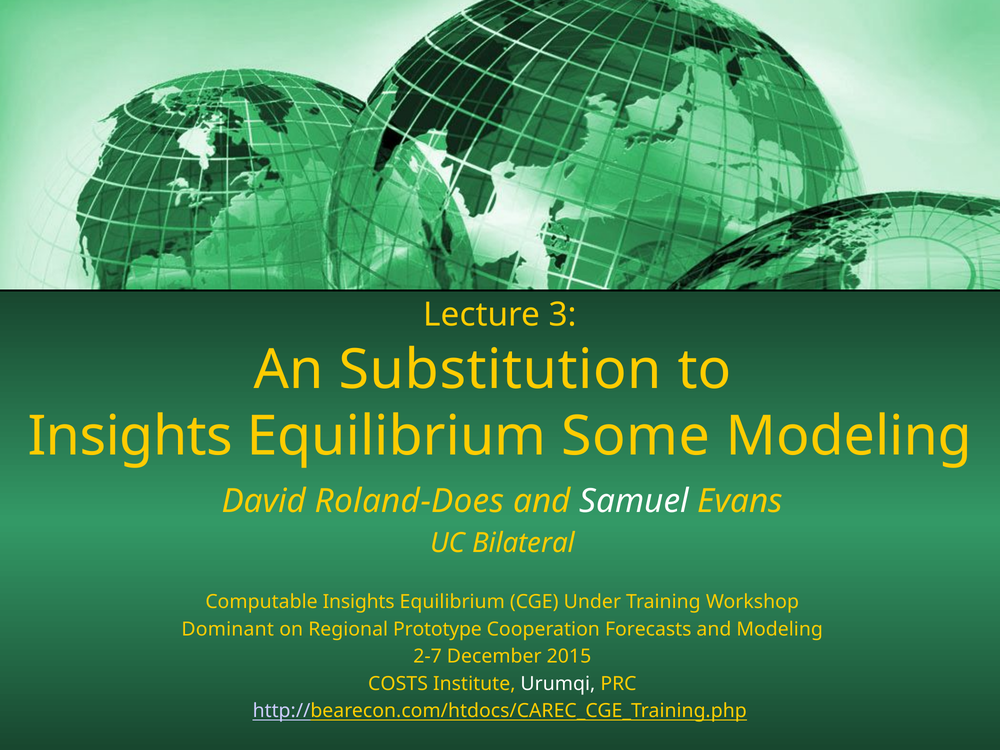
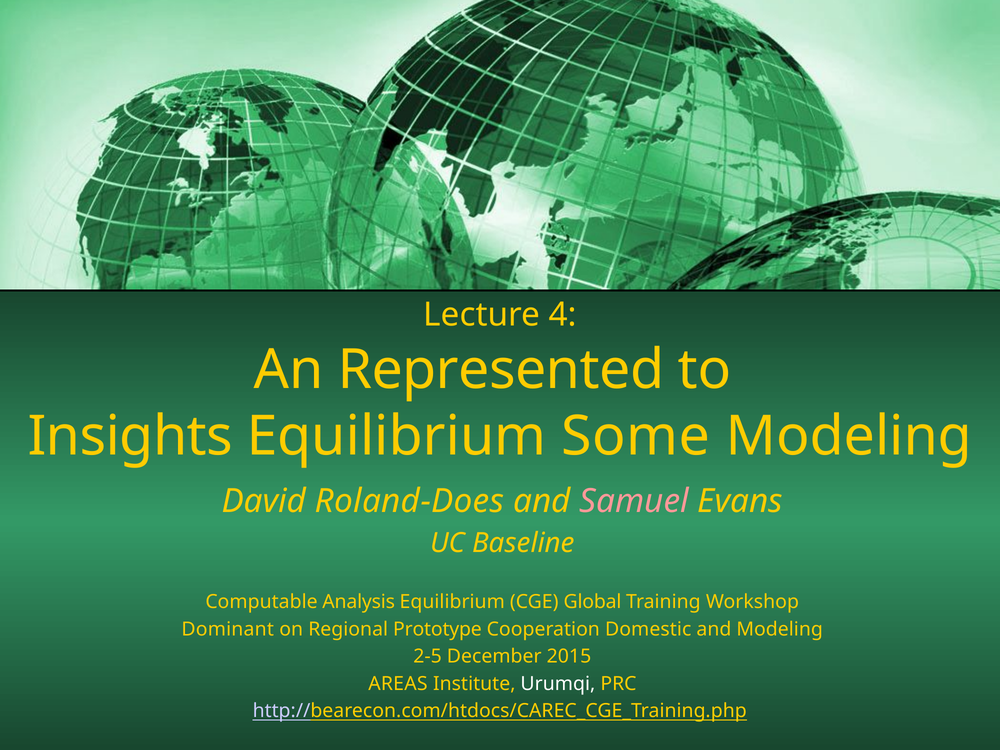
3: 3 -> 4
Substitution: Substitution -> Represented
Samuel colour: white -> pink
Bilateral: Bilateral -> Baseline
Computable Insights: Insights -> Analysis
Under: Under -> Global
Forecasts: Forecasts -> Domestic
2-7: 2-7 -> 2-5
COSTS: COSTS -> AREAS
